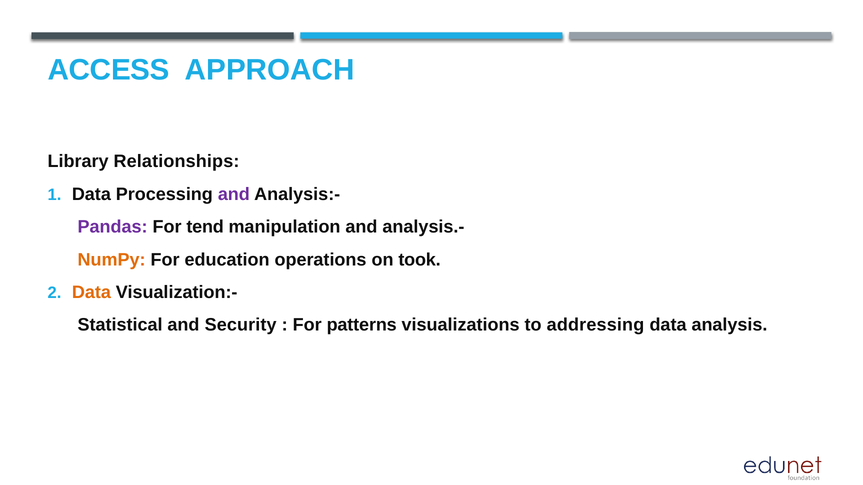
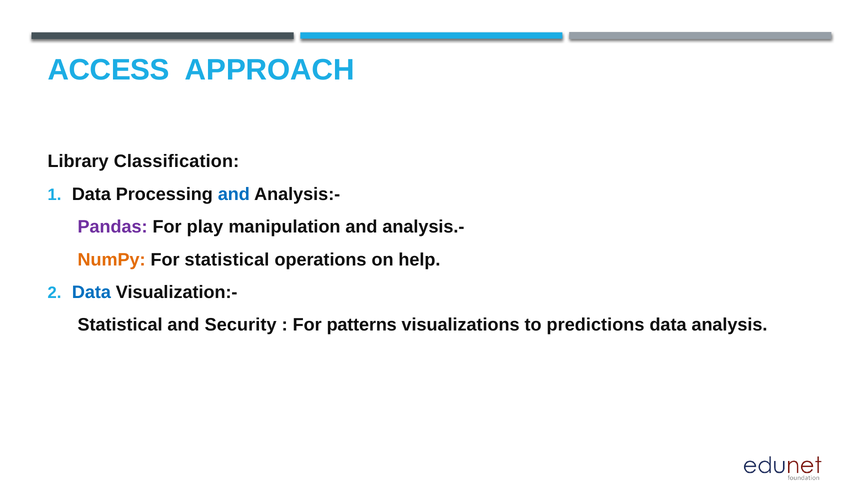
Relationships: Relationships -> Classification
and at (234, 194) colour: purple -> blue
tend: tend -> play
For education: education -> statistical
took: took -> help
Data at (91, 293) colour: orange -> blue
addressing: addressing -> predictions
